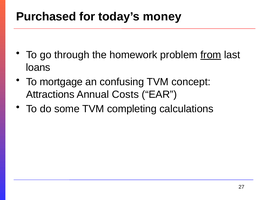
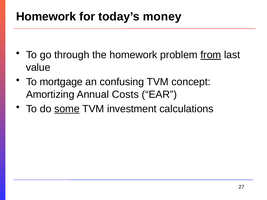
Purchased at (46, 17): Purchased -> Homework
loans: loans -> value
Attractions: Attractions -> Amortizing
some underline: none -> present
completing: completing -> investment
